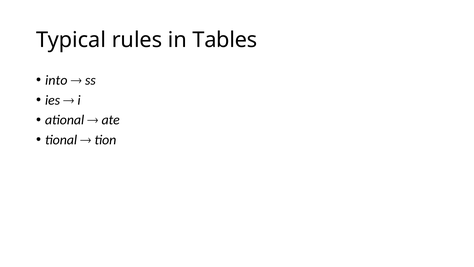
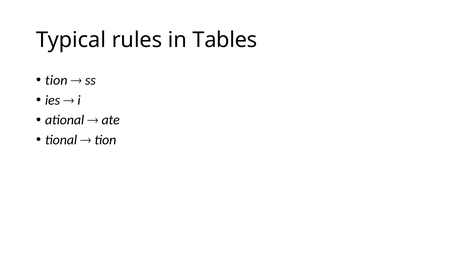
into at (56, 80): into -> tion
